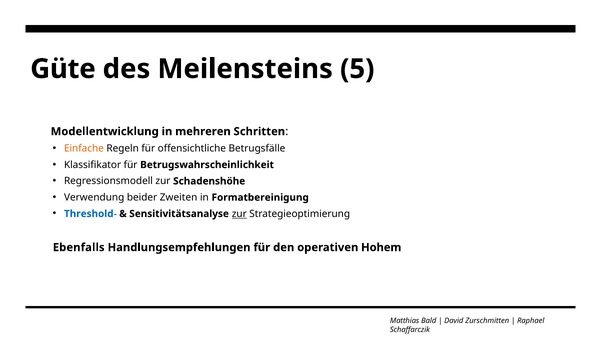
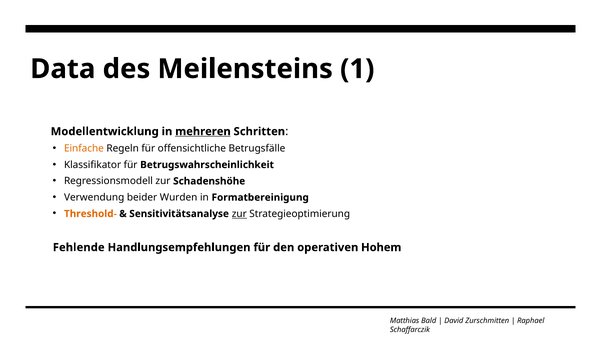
Güte: Güte -> Data
5: 5 -> 1
mehreren underline: none -> present
Zweiten: Zweiten -> Wurden
Threshold- colour: blue -> orange
Ebenfalls: Ebenfalls -> Fehlende
